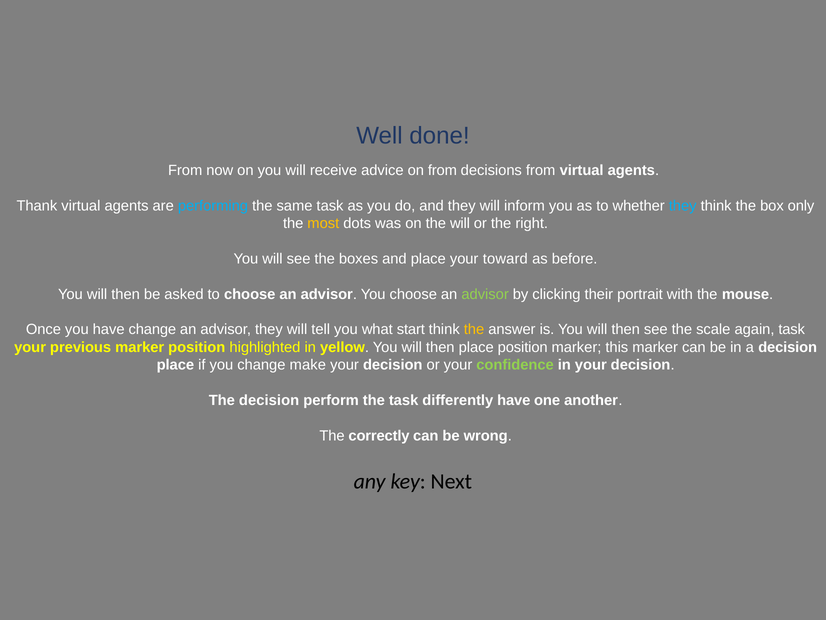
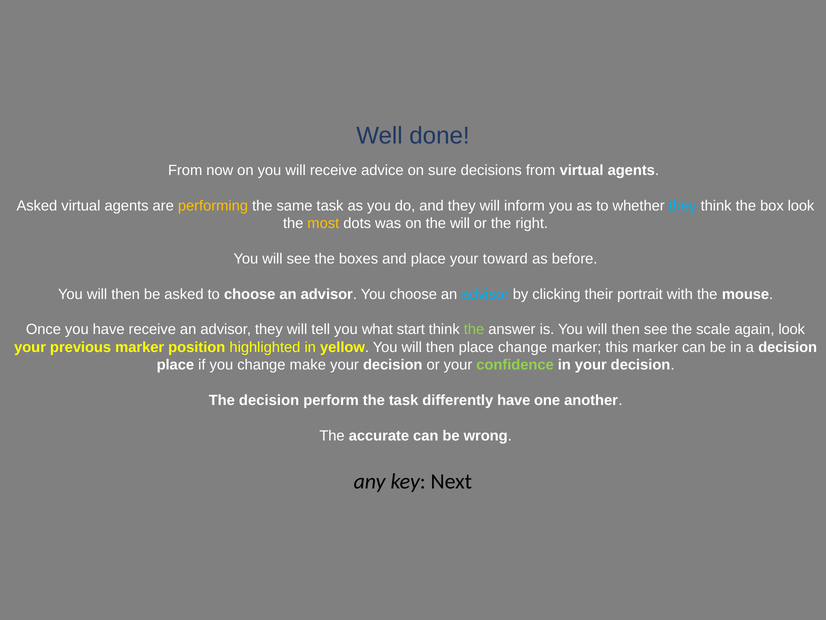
on from: from -> sure
Thank at (37, 206): Thank -> Asked
performing colour: light blue -> yellow
box only: only -> look
advisor at (485, 294) colour: light green -> light blue
have change: change -> receive
the at (474, 329) colour: yellow -> light green
again task: task -> look
place position: position -> change
correctly: correctly -> accurate
